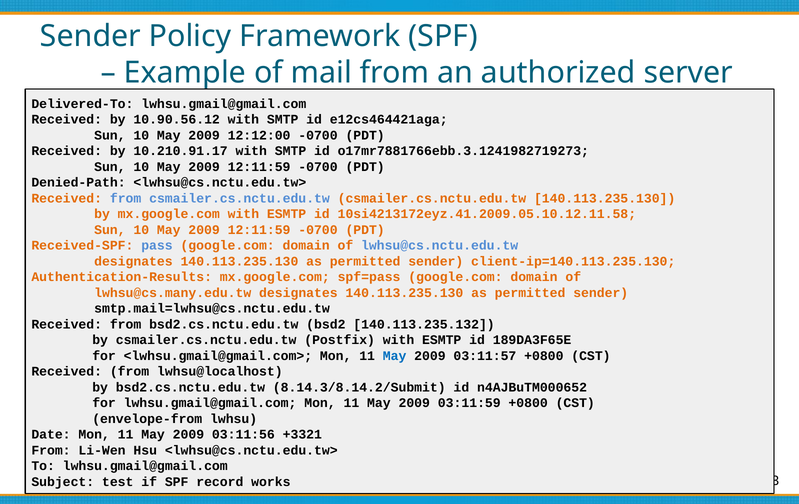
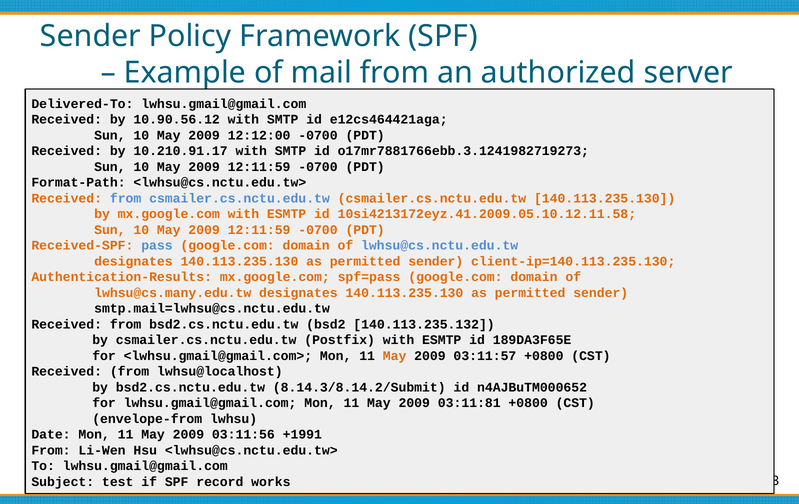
Denied-Path: Denied-Path -> Format-Path
May at (395, 355) colour: blue -> orange
03:11:59: 03:11:59 -> 03:11:81
+3321: +3321 -> +1991
